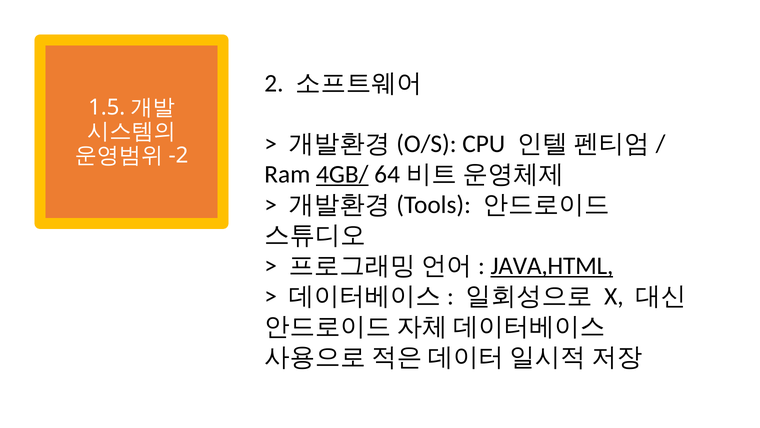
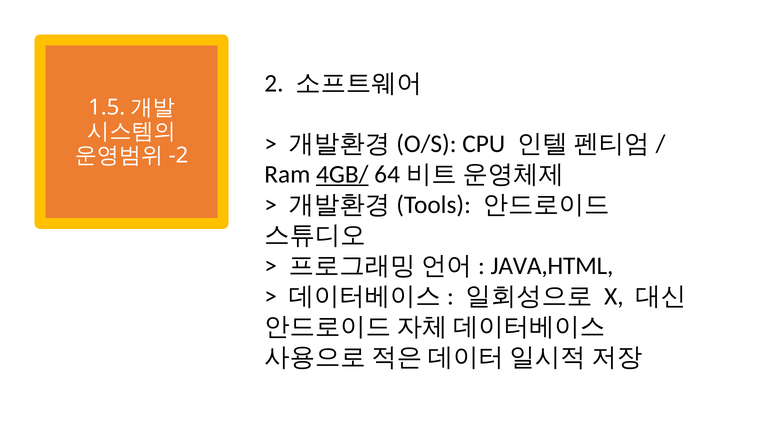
JAVA,HTML underline: present -> none
